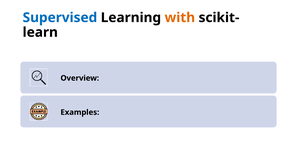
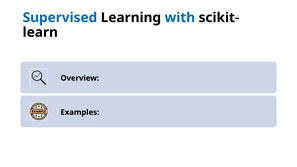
with colour: orange -> blue
